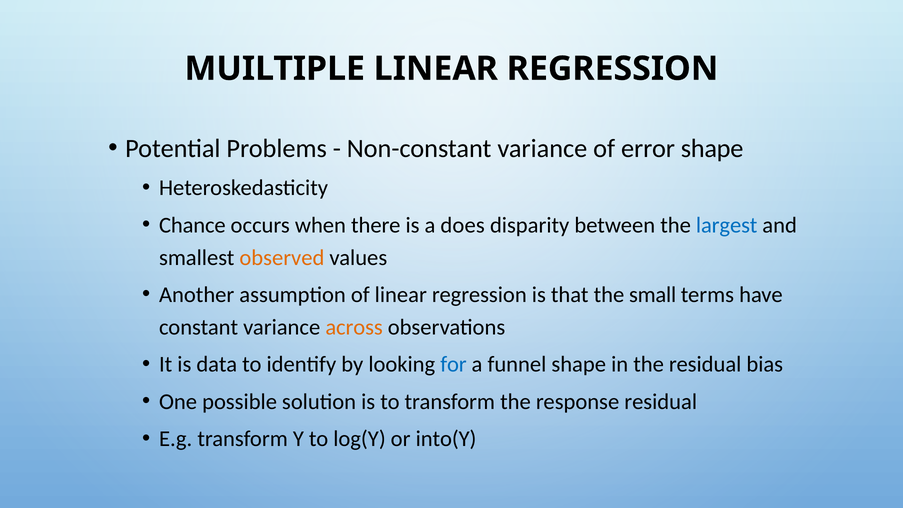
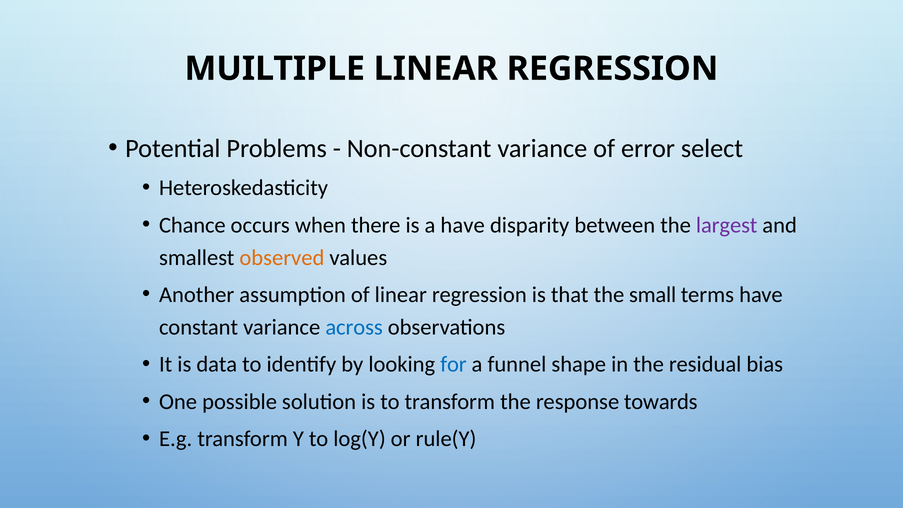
error shape: shape -> select
a does: does -> have
largest colour: blue -> purple
across colour: orange -> blue
response residual: residual -> towards
into(Y: into(Y -> rule(Y
